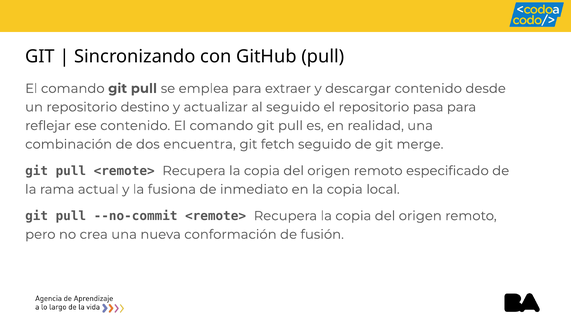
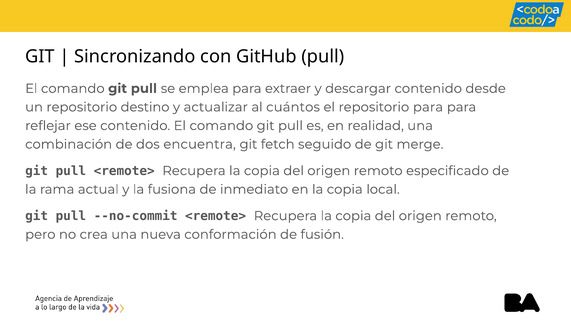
al seguido: seguido -> cuántos
repositorio pasa: pasa -> para
